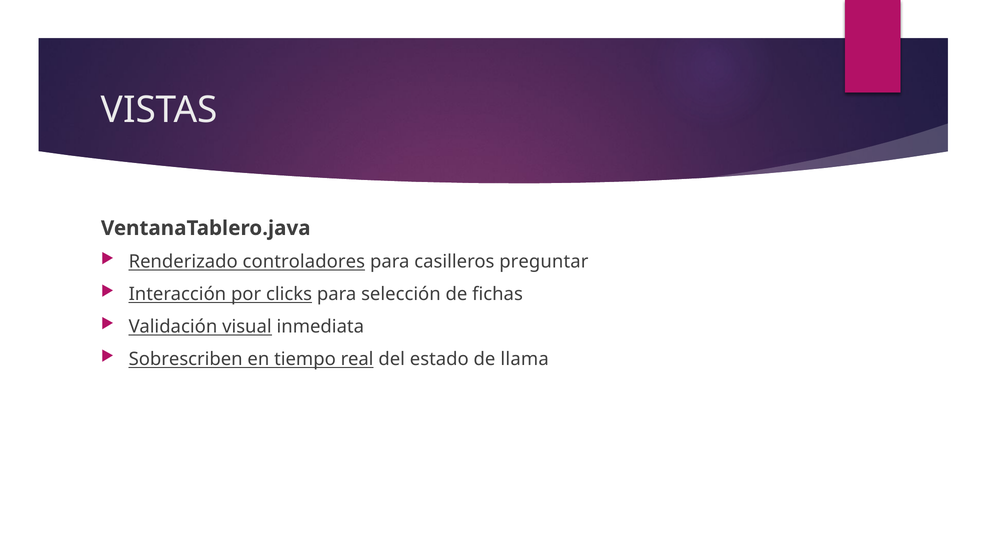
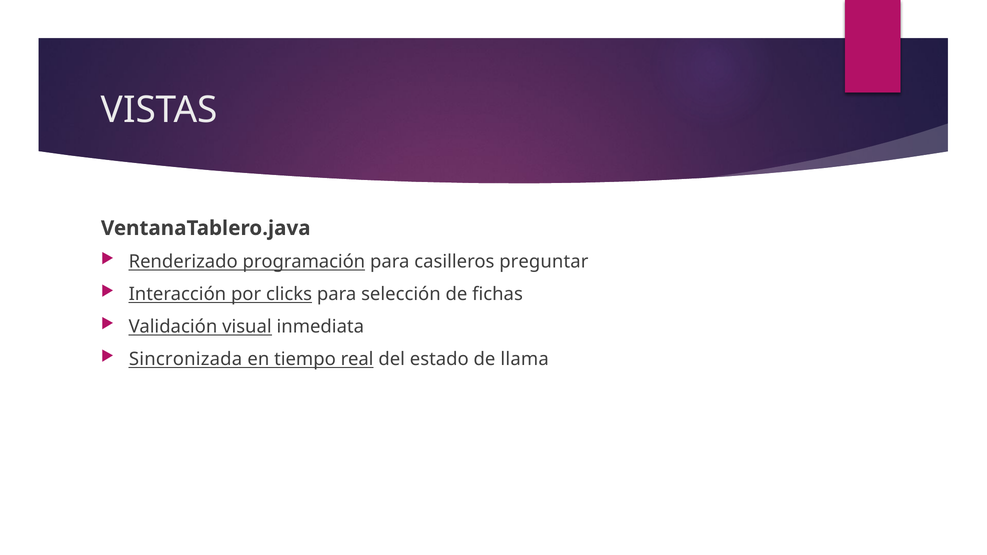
controladores: controladores -> programación
Sobrescriben: Sobrescriben -> Sincronizada
